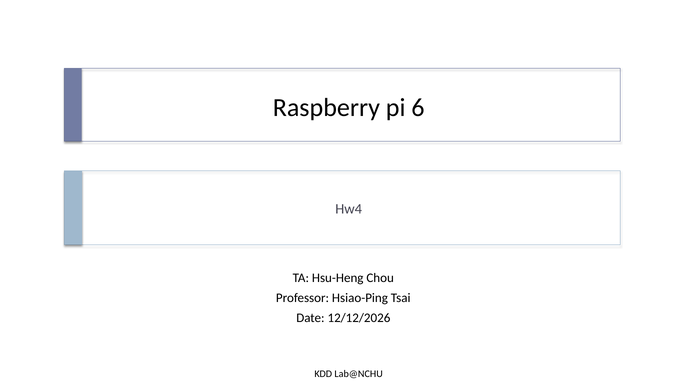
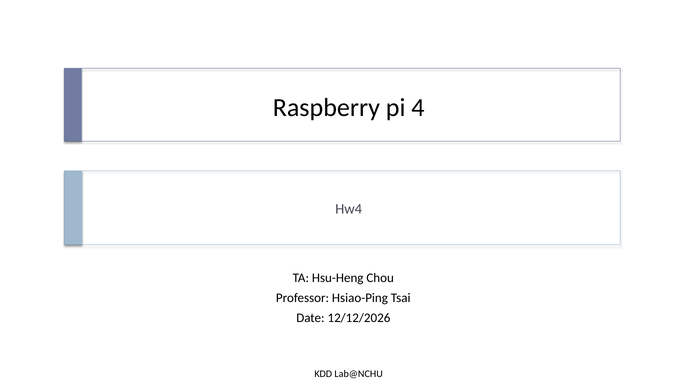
6: 6 -> 4
